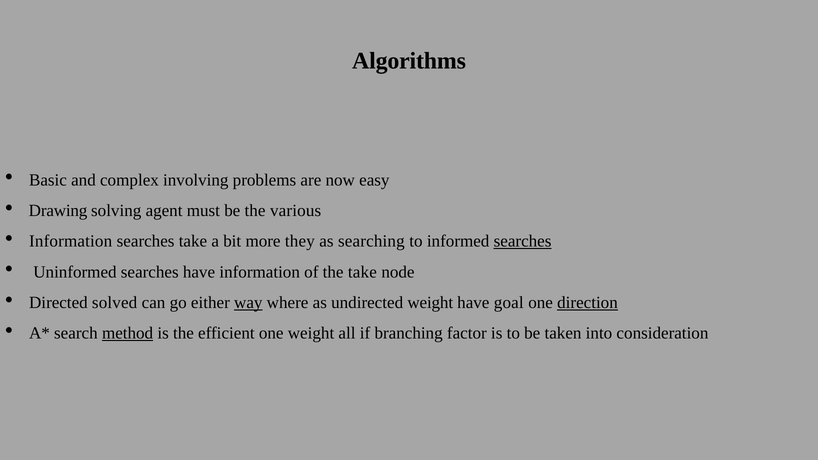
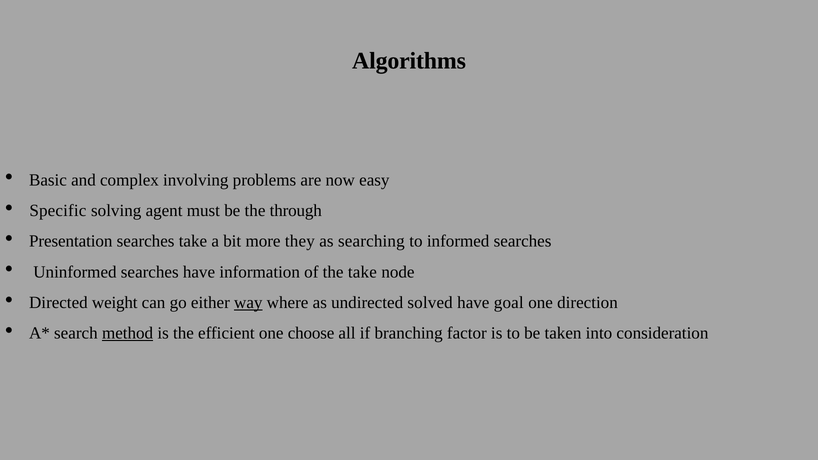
Drawing: Drawing -> Specific
various: various -> through
Information at (71, 241): Information -> Presentation
searches at (523, 241) underline: present -> none
solved: solved -> weight
undirected weight: weight -> solved
direction underline: present -> none
one weight: weight -> choose
